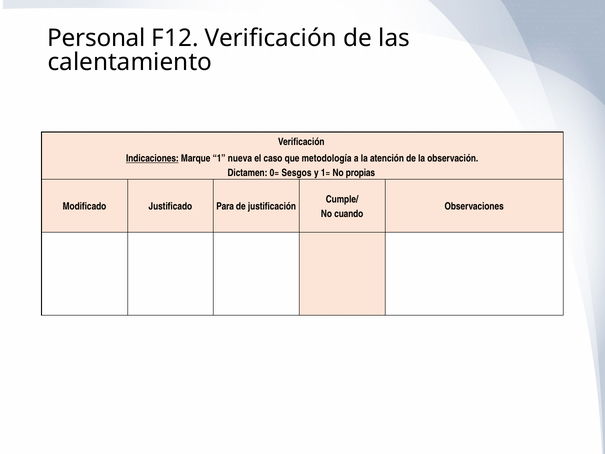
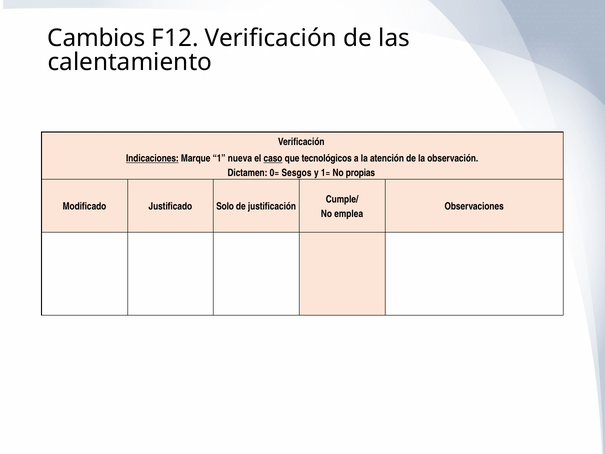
Personal: Personal -> Cambios
caso underline: none -> present
metodología: metodología -> tecnológicos
Para: Para -> Solo
cuando: cuando -> emplea
